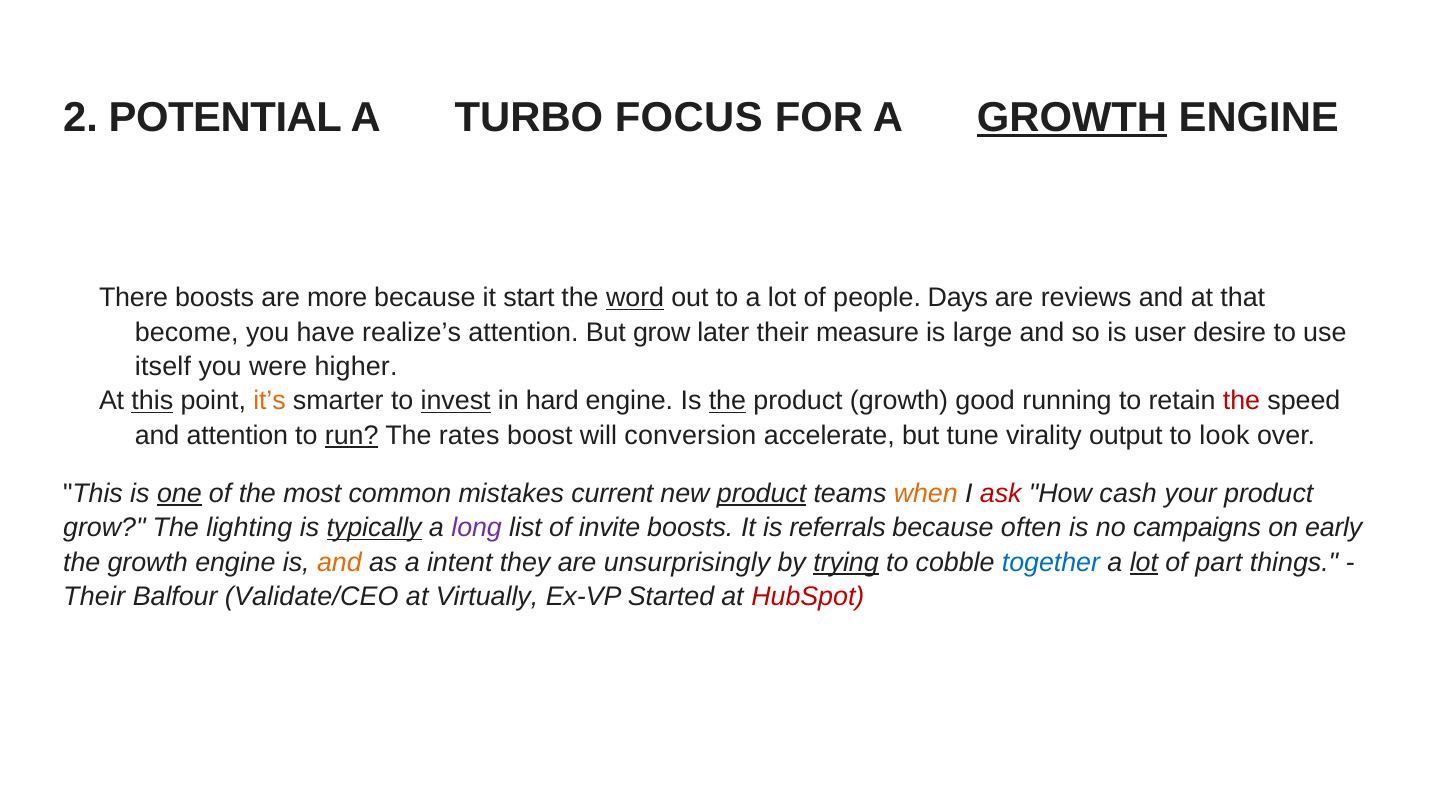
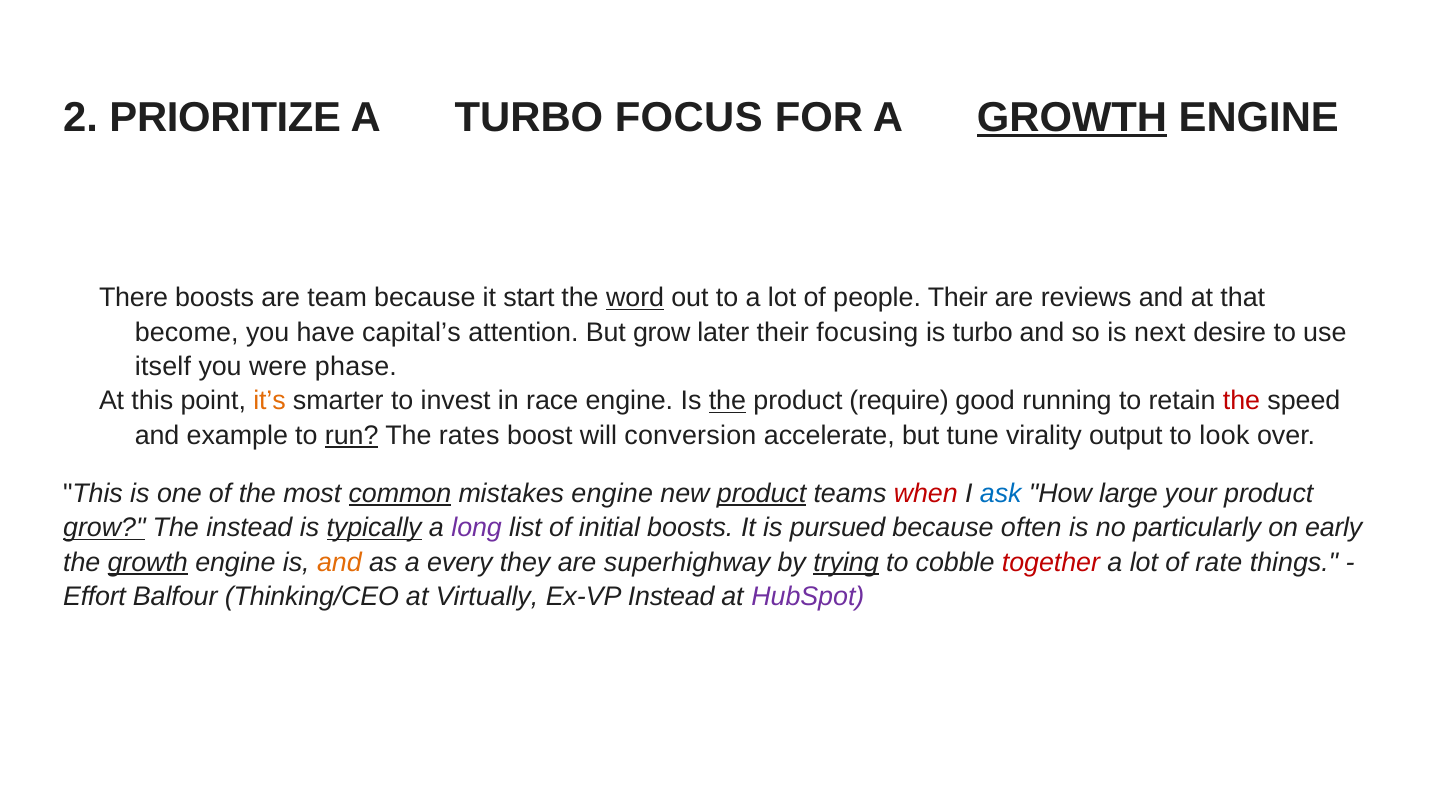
POTENTIAL: POTENTIAL -> PRIORITIZE
more: more -> team
people Days: Days -> Their
realize’s: realize’s -> capital’s
measure: measure -> focusing
is large: large -> turbo
user: user -> next
higher: higher -> phase
this at (152, 401) underline: present -> none
invest underline: present -> none
hard: hard -> race
product growth: growth -> require
and attention: attention -> example
one underline: present -> none
common underline: none -> present
mistakes current: current -> engine
when colour: orange -> red
ask colour: red -> blue
cash: cash -> large
grow at (104, 528) underline: none -> present
The lighting: lighting -> instead
invite: invite -> initial
referrals: referrals -> pursued
campaigns: campaigns -> particularly
growth at (148, 562) underline: none -> present
intent: intent -> every
unsurprisingly: unsurprisingly -> superhighway
together colour: blue -> red
lot at (1144, 562) underline: present -> none
part: part -> rate
Their at (94, 597): Their -> Effort
Validate/CEO: Validate/CEO -> Thinking/CEO
Ex-VP Started: Started -> Instead
HubSpot colour: red -> purple
